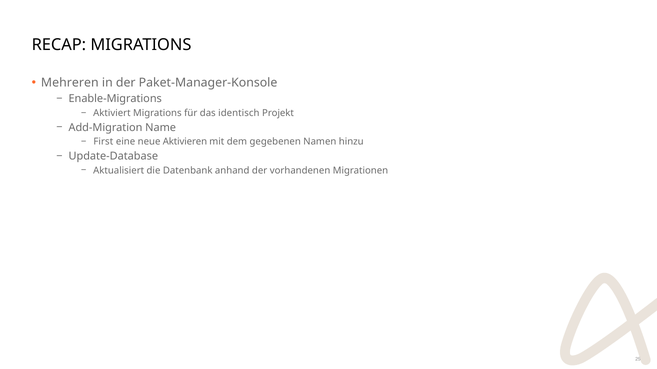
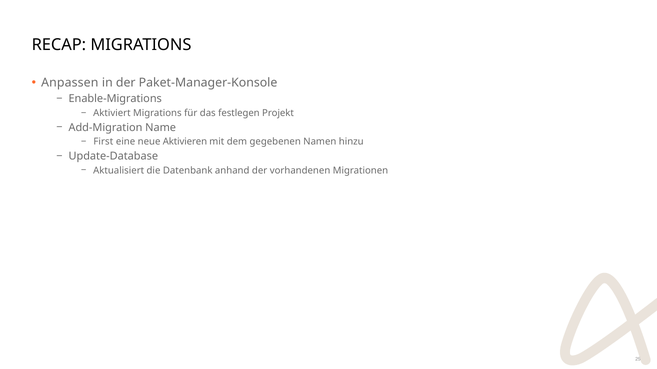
Mehreren: Mehreren -> Anpassen
identisch: identisch -> festlegen
